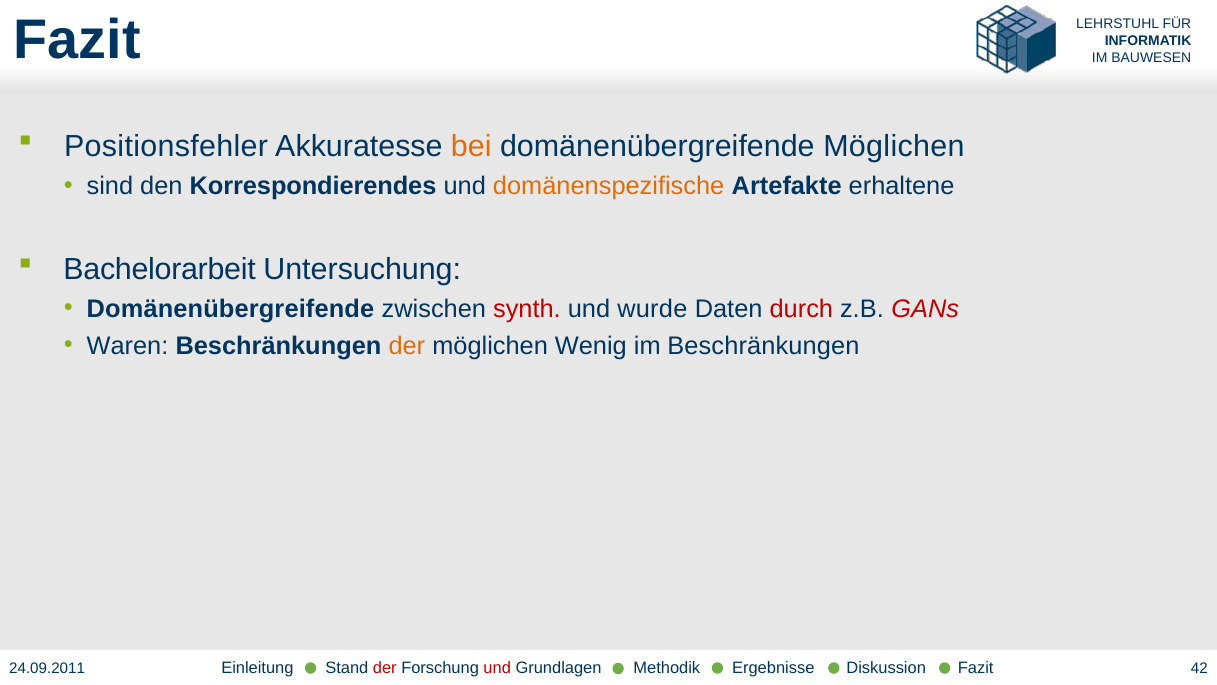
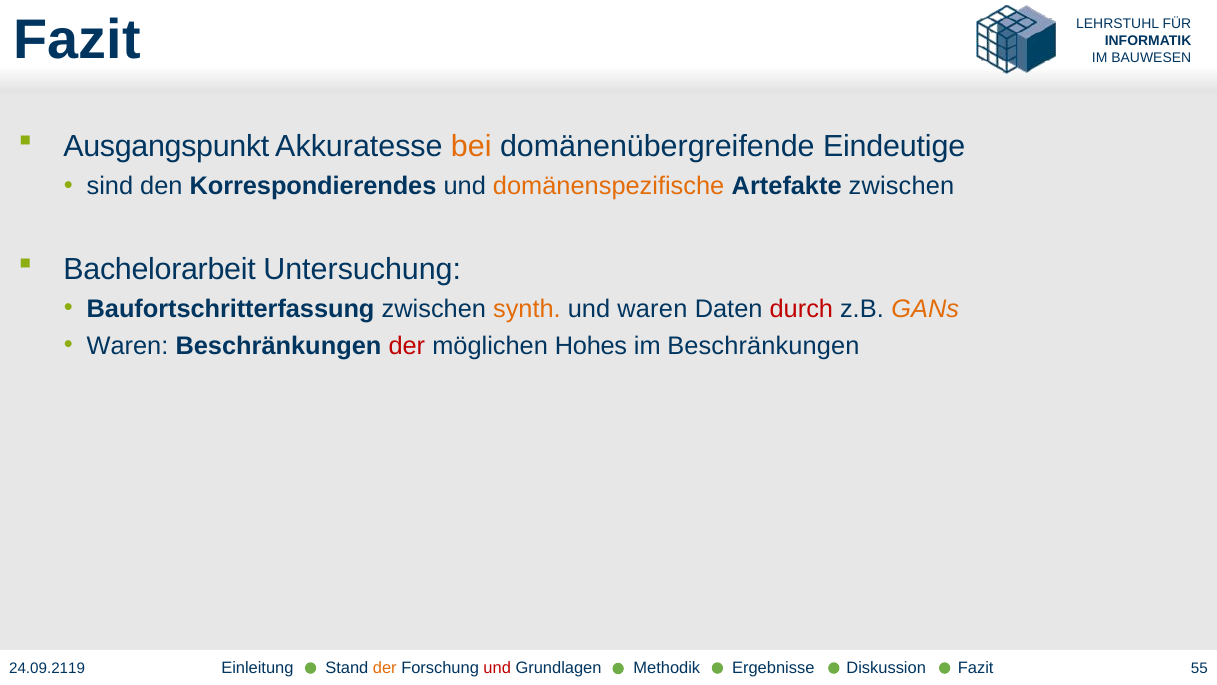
Positionsfehler: Positionsfehler -> Ausgangspunkt
domänenübergreifende Möglichen: Möglichen -> Eindeutige
Artefakte erhaltene: erhaltene -> zwischen
Domänenübergreifende at (230, 309): Domänenübergreifende -> Baufortschritterfassung
synth colour: red -> orange
und wurde: wurde -> waren
GANs colour: red -> orange
der at (407, 346) colour: orange -> red
Wenig: Wenig -> Hohes
der at (385, 668) colour: red -> orange
42: 42 -> 55
24.09.2011: 24.09.2011 -> 24.09.2119
